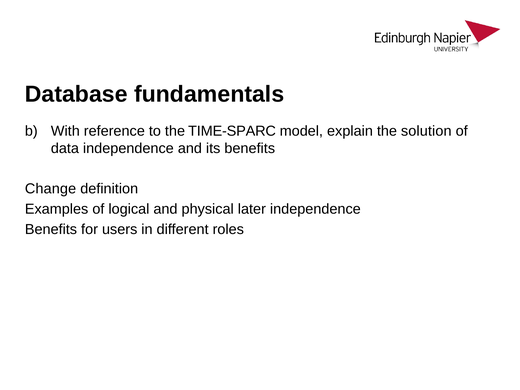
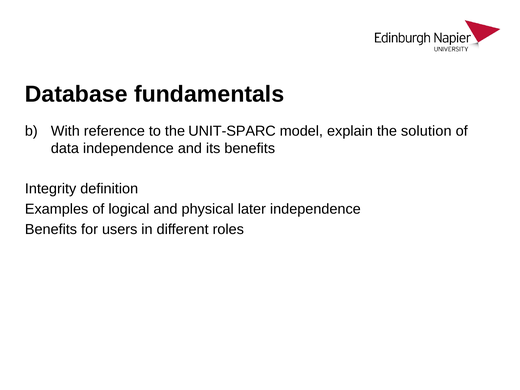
TIME-SPARC: TIME-SPARC -> UNIT-SPARC
Change: Change -> Integrity
